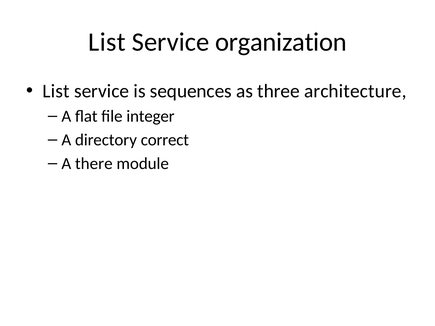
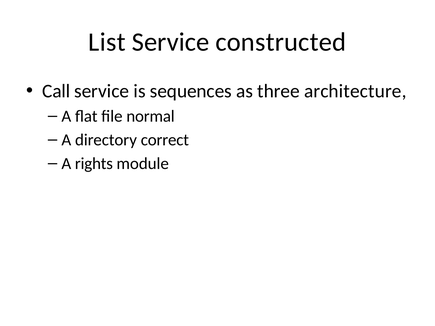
organization: organization -> constructed
List at (56, 91): List -> Call
integer: integer -> normal
there: there -> rights
